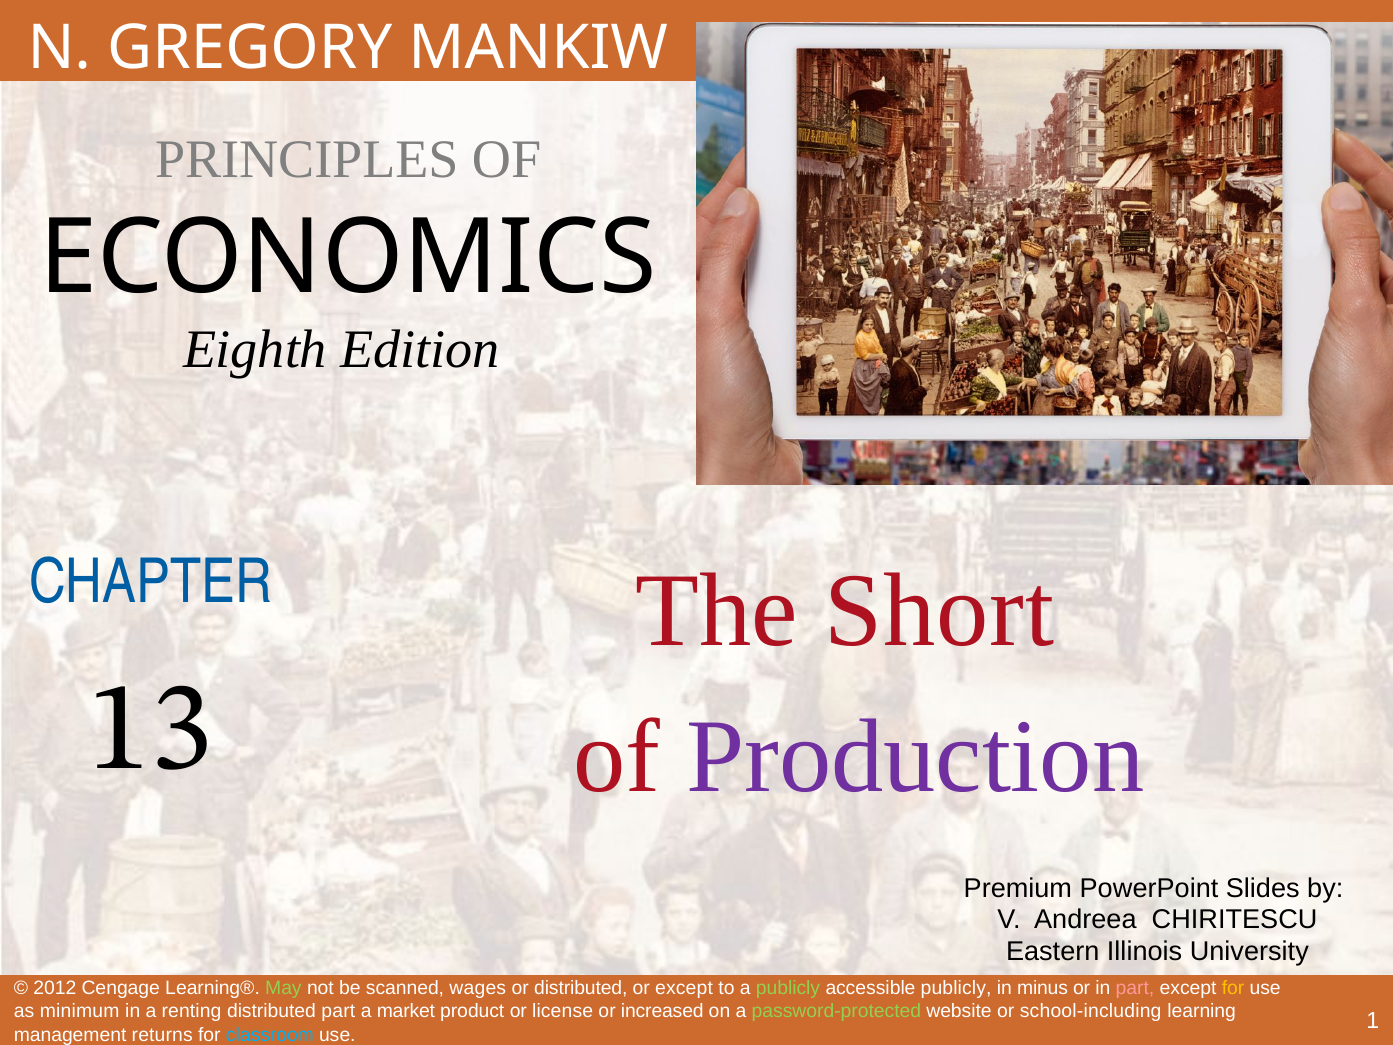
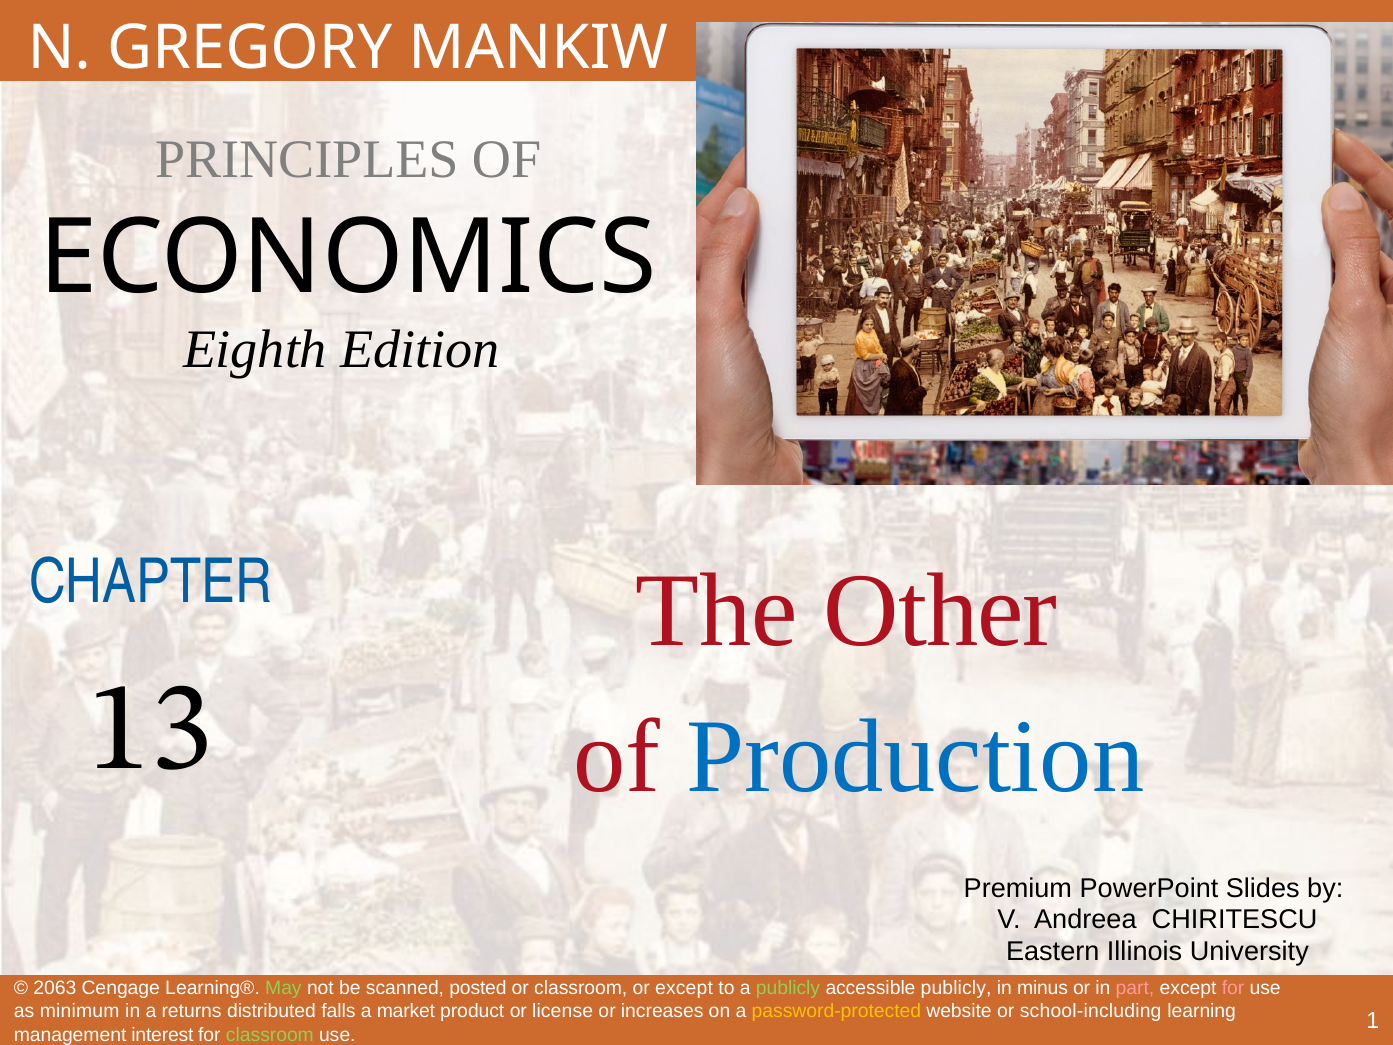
Short: Short -> Other
Production colour: purple -> blue
2012: 2012 -> 2063
wages: wages -> posted
or distributed: distributed -> classroom
for at (1233, 988) colour: yellow -> pink
renting: renting -> returns
distributed part: part -> falls
increased: increased -> increases
password-protected colour: light green -> yellow
returns: returns -> interest
classroom at (270, 1034) colour: light blue -> light green
